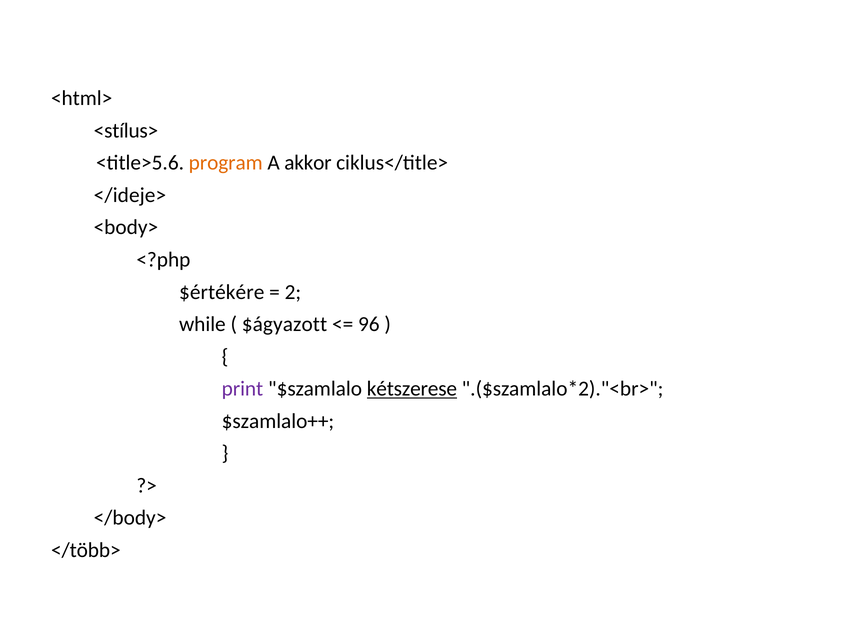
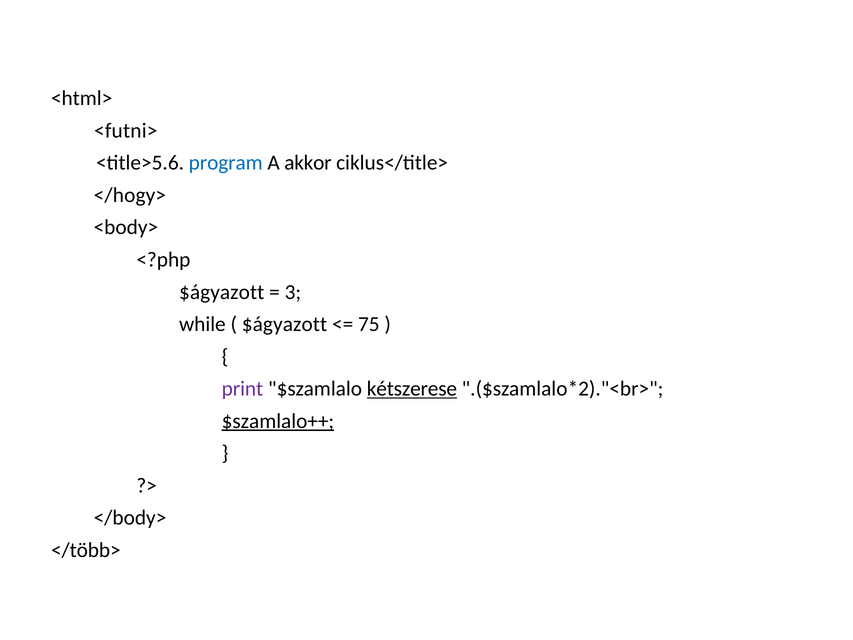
<stílus>: <stílus> -> <futni>
program colour: orange -> blue
</ideje>: </ideje> -> </hogy>
$értékére at (222, 292): $értékére -> $ágyazott
2: 2 -> 3
96: 96 -> 75
$szamlalo++ underline: none -> present
